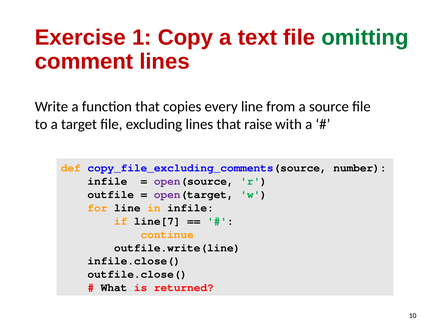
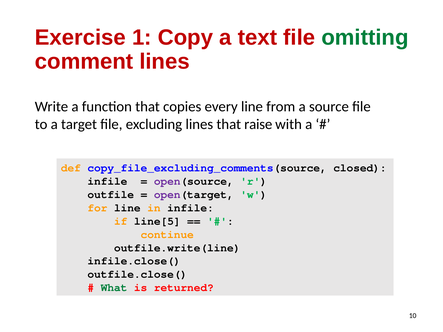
number: number -> closed
line[7: line[7 -> line[5
What colour: black -> green
